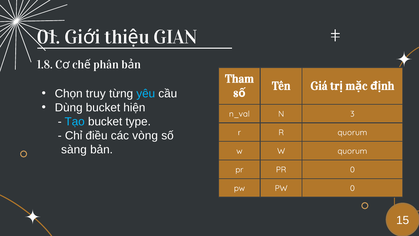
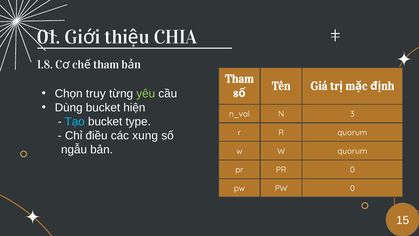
GIAN: GIAN -> CHIA
phân at (106, 64): phân -> tham
yêu colour: light blue -> light green
vòng: vòng -> xung
sàng: sàng -> ngẫu
